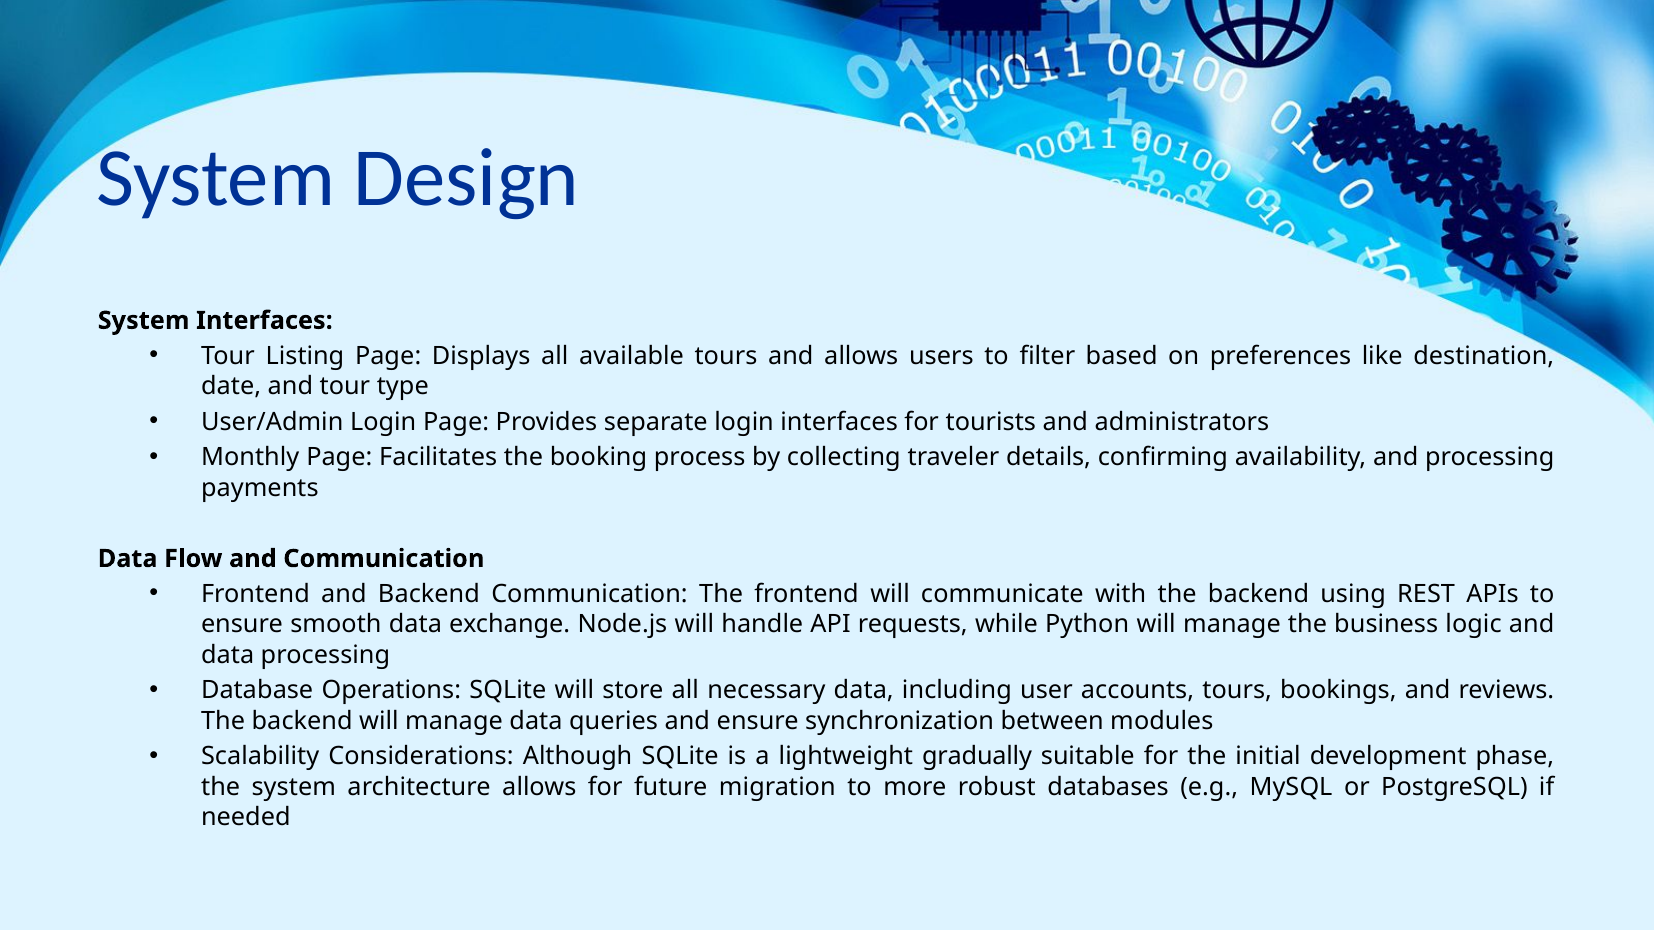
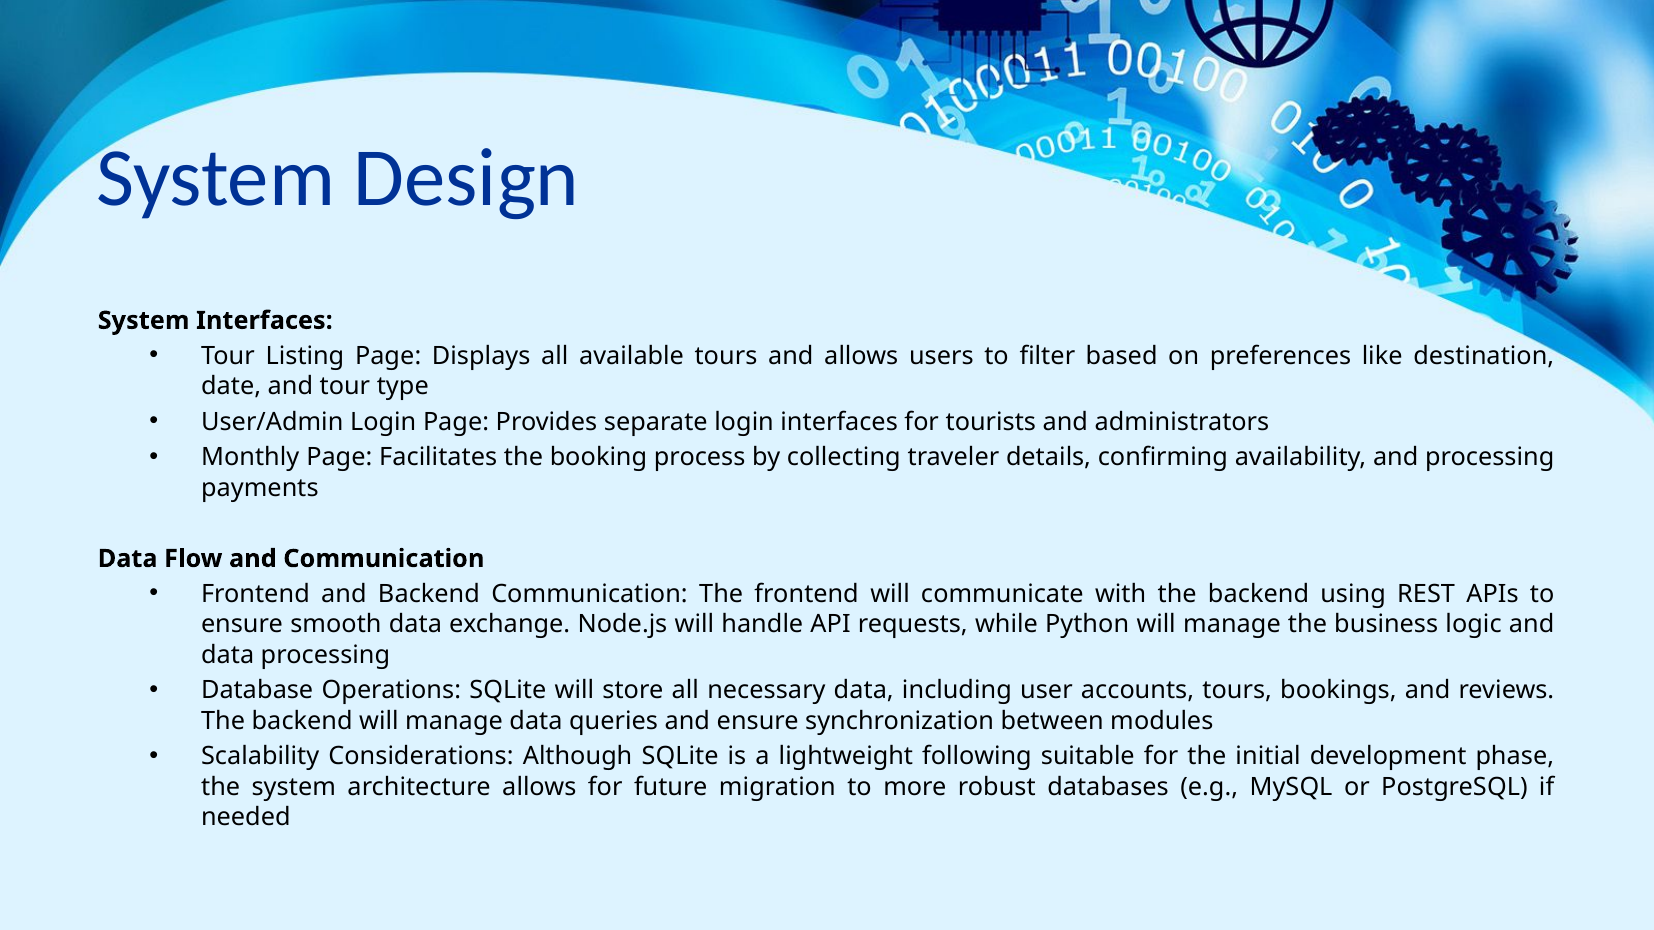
gradually: gradually -> following
